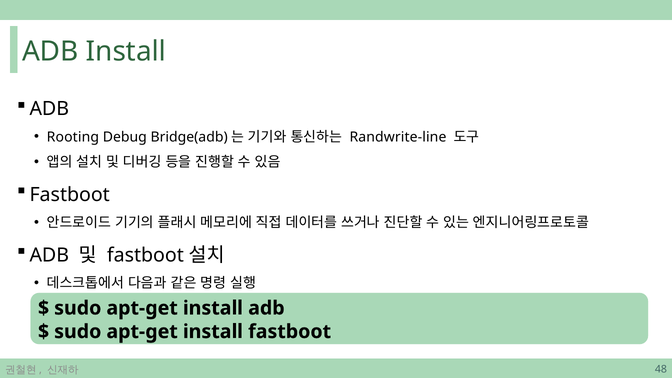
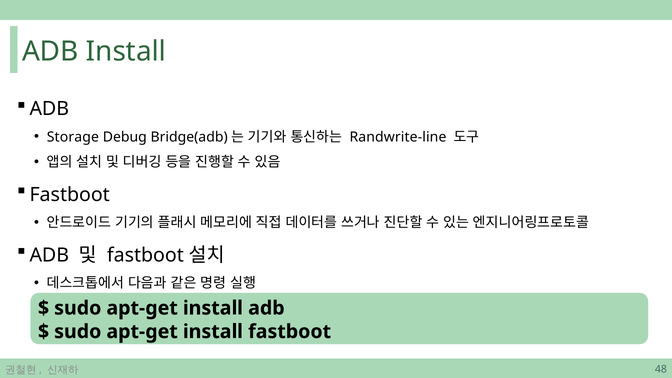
Rooting: Rooting -> Storage
